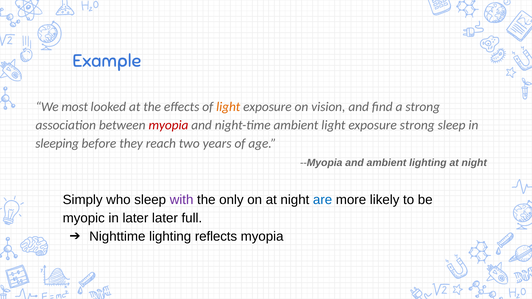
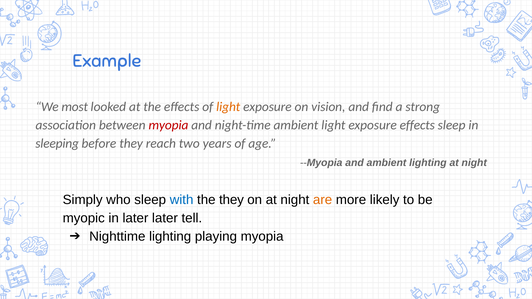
exposure strong: strong -> effects
with colour: purple -> blue
the only: only -> they
are colour: blue -> orange
full: full -> tell
reflects: reflects -> playing
